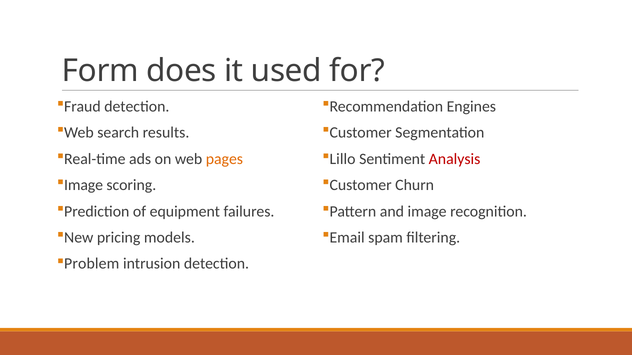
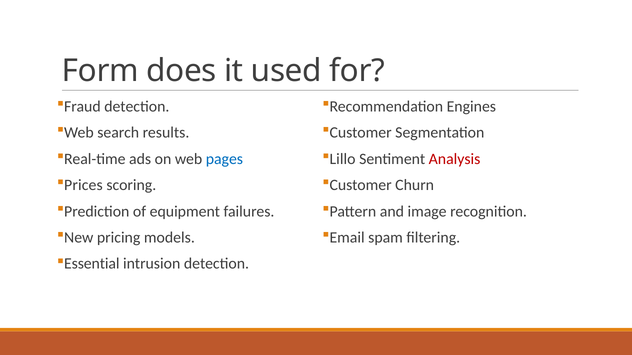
pages colour: orange -> blue
Image at (84, 185): Image -> Prices
Problem: Problem -> Essential
